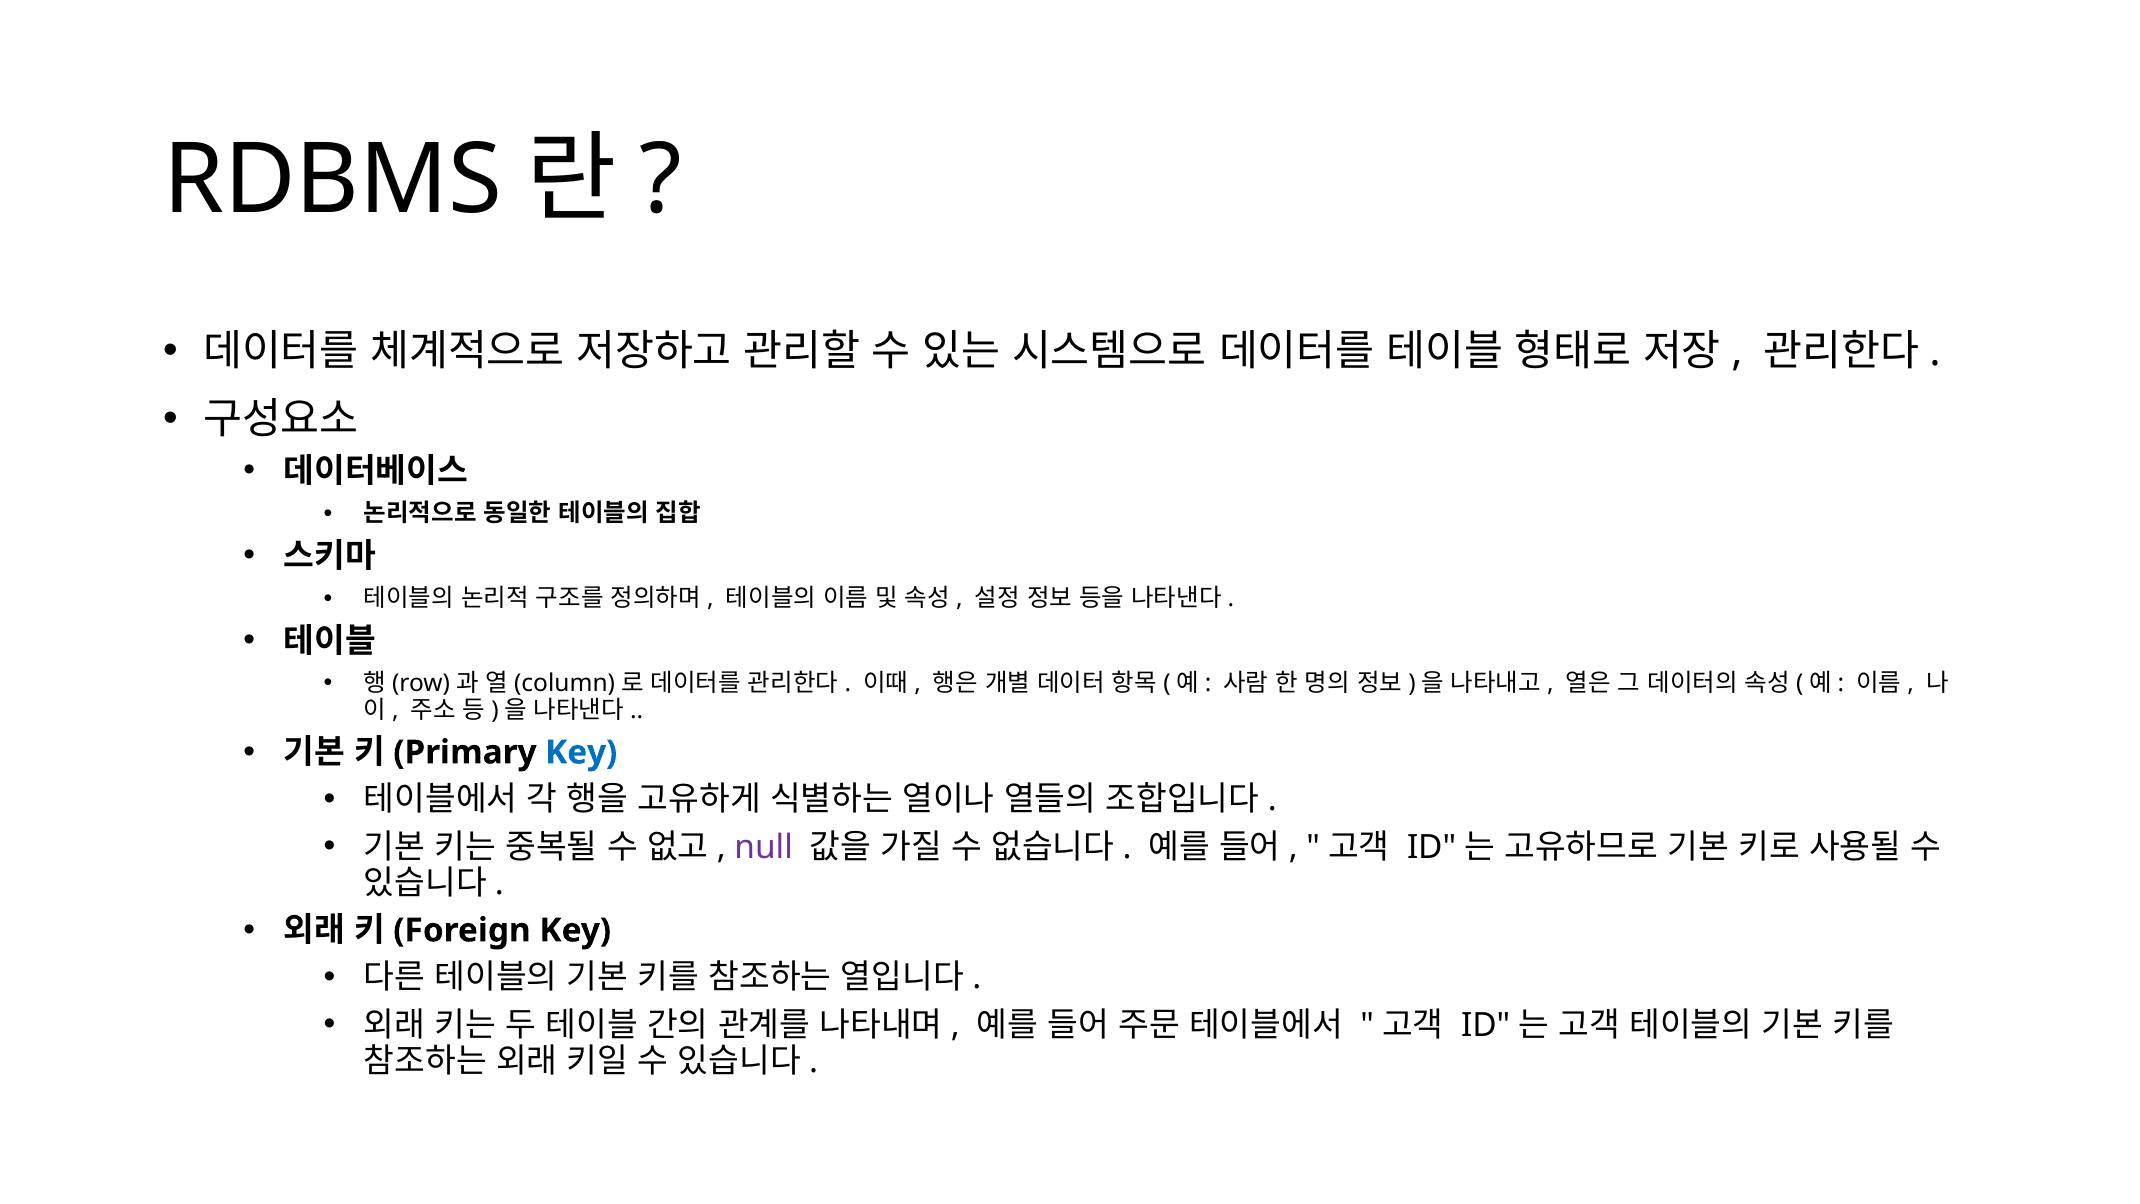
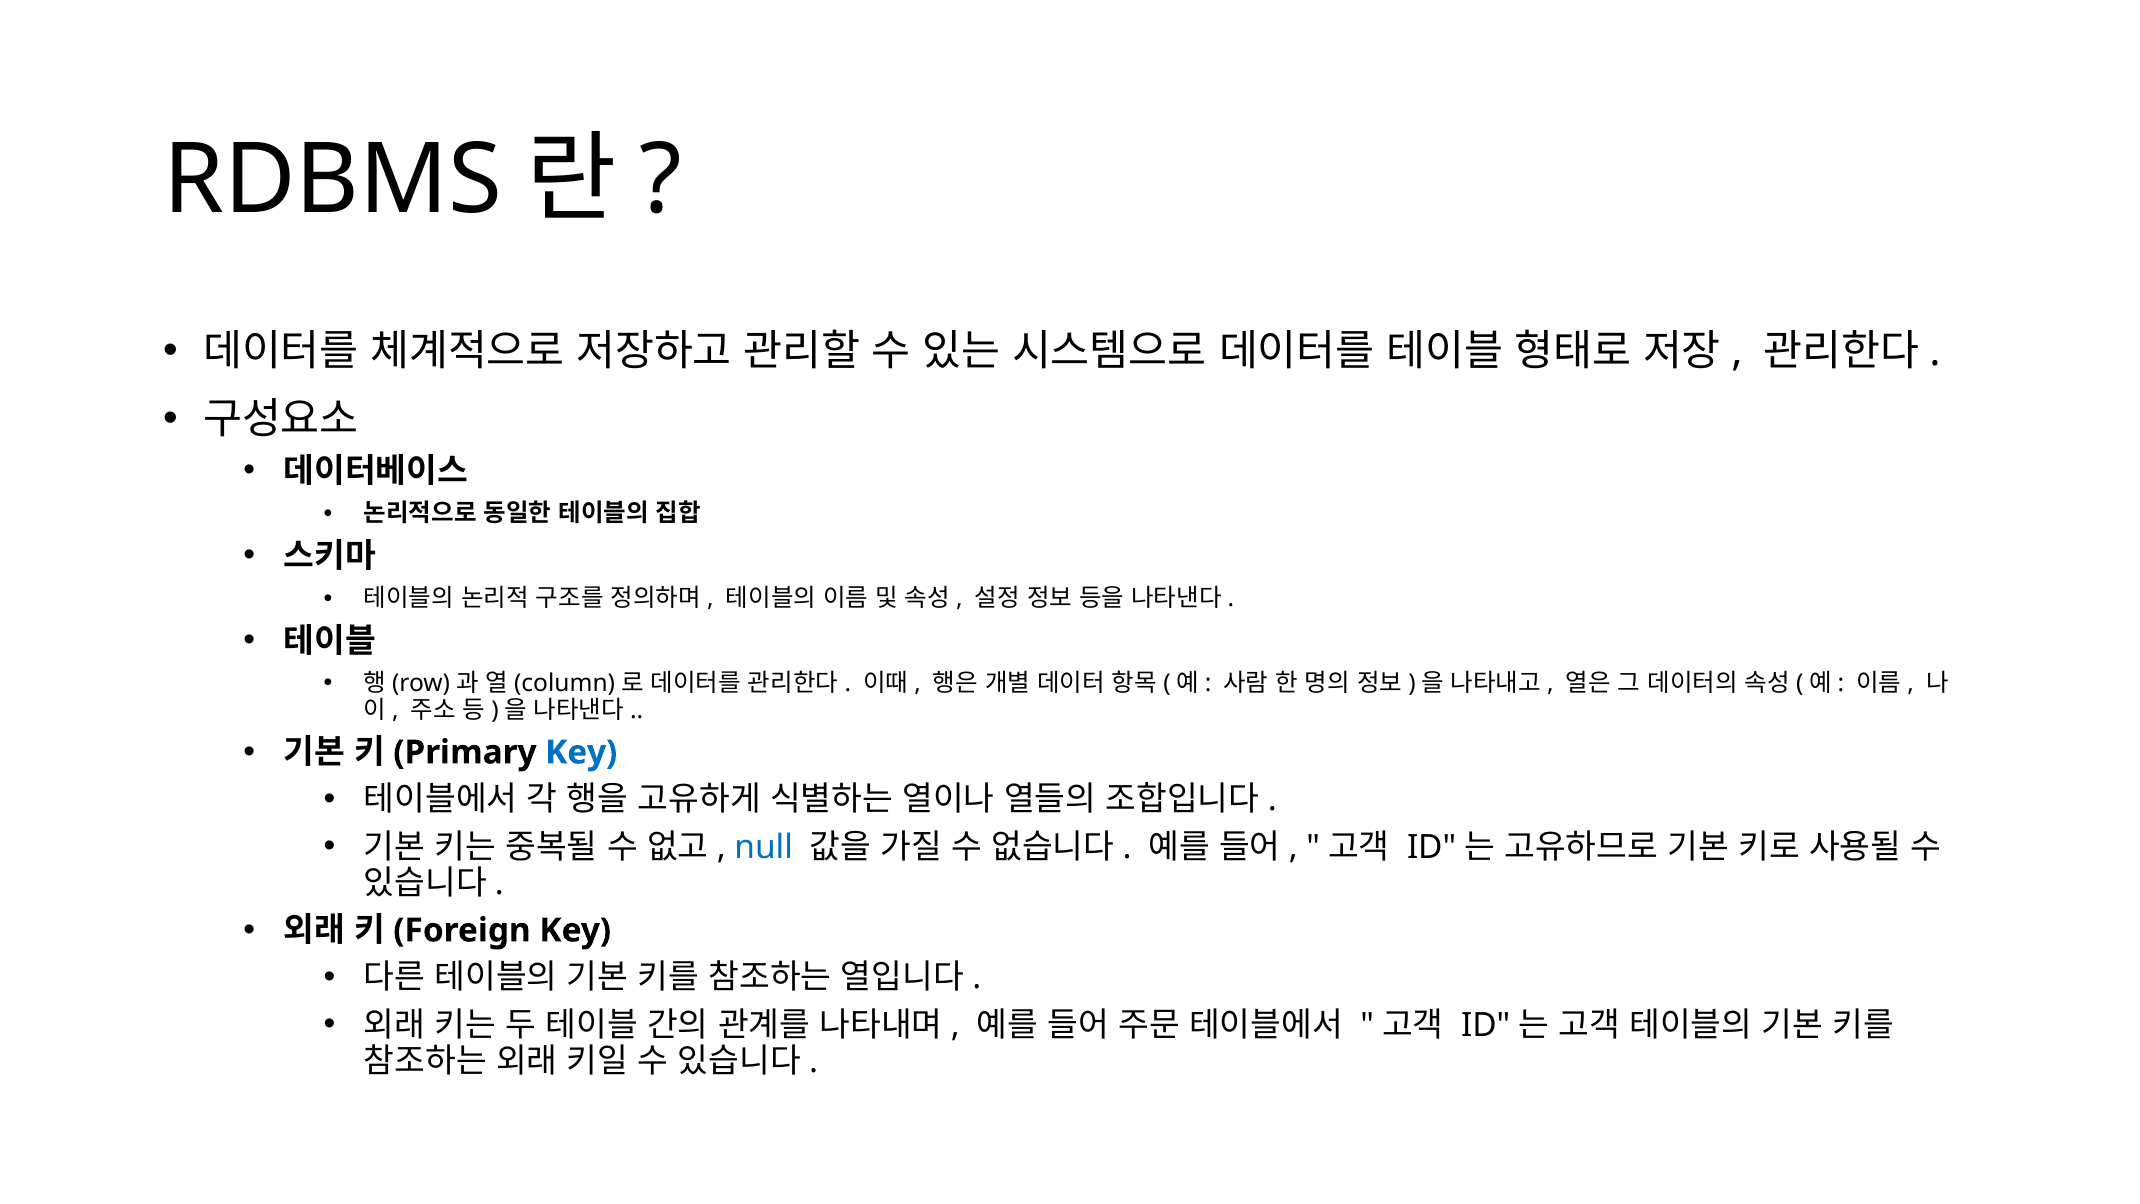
null colour: purple -> blue
